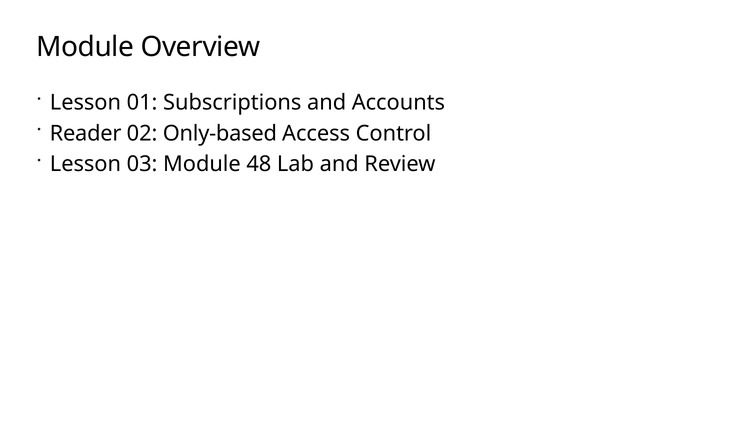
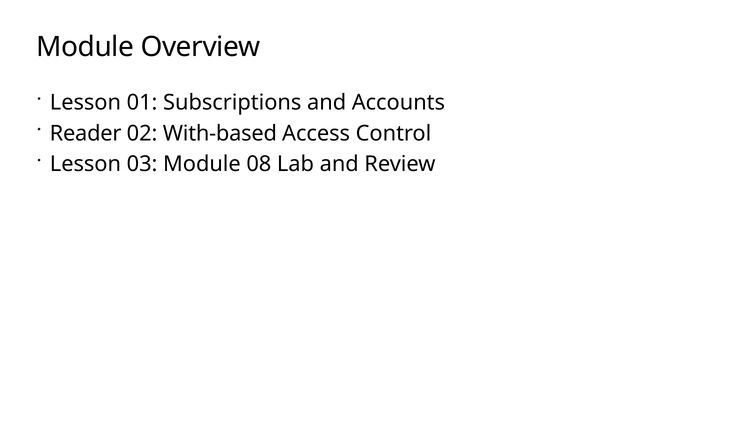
Only-based: Only-based -> With-based
48: 48 -> 08
